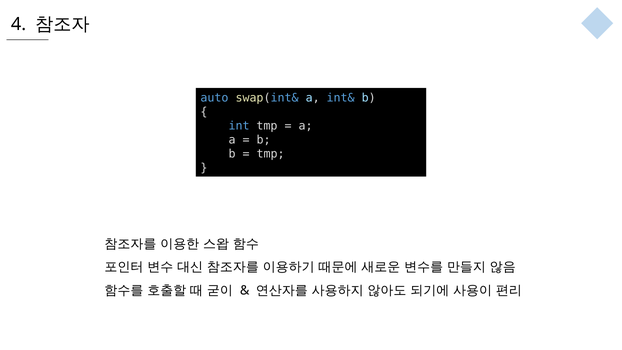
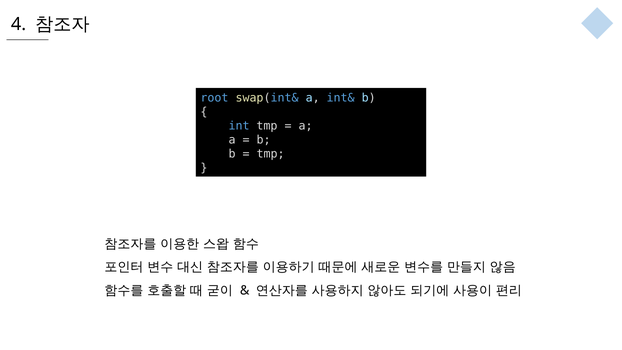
auto: auto -> root
